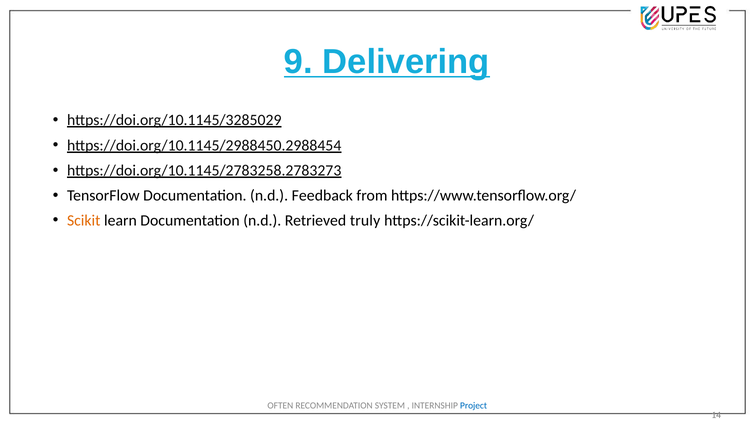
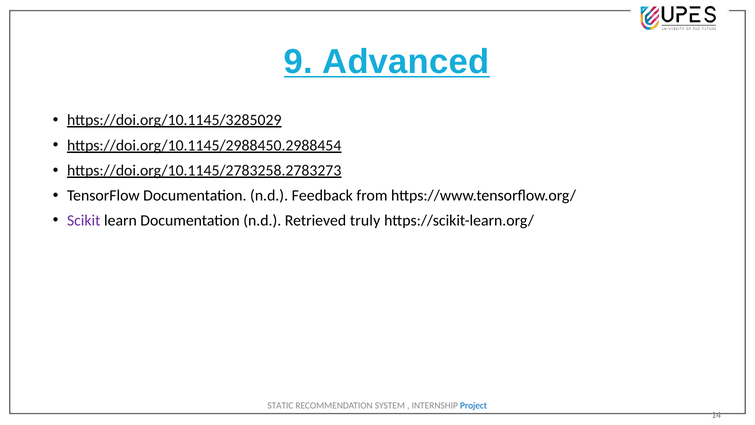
Delivering: Delivering -> Advanced
Scikit colour: orange -> purple
OFTEN: OFTEN -> STATIC
